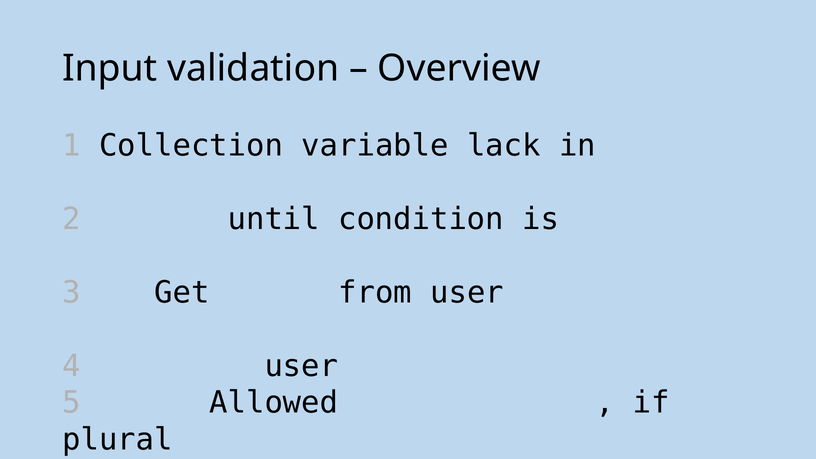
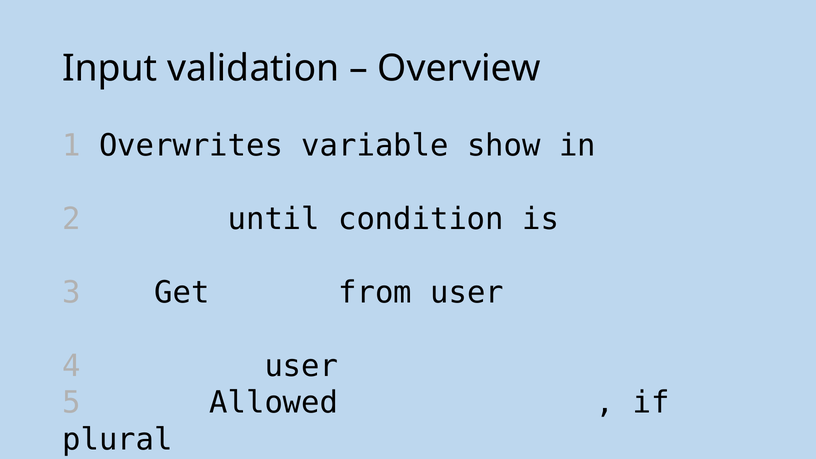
Collection: Collection -> Overwrites
lack: lack -> show
